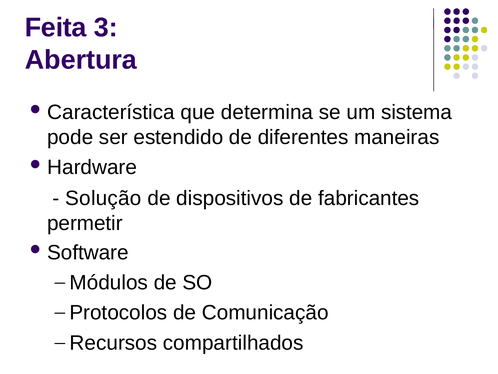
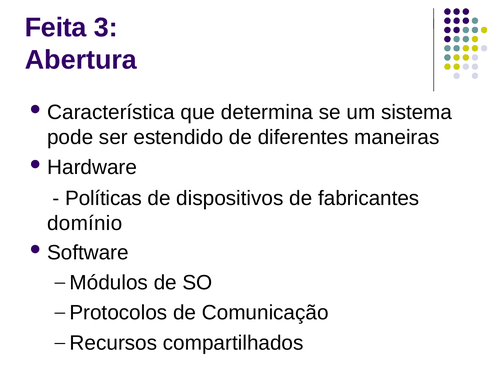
Solução: Solução -> Políticas
permetir: permetir -> domínio
